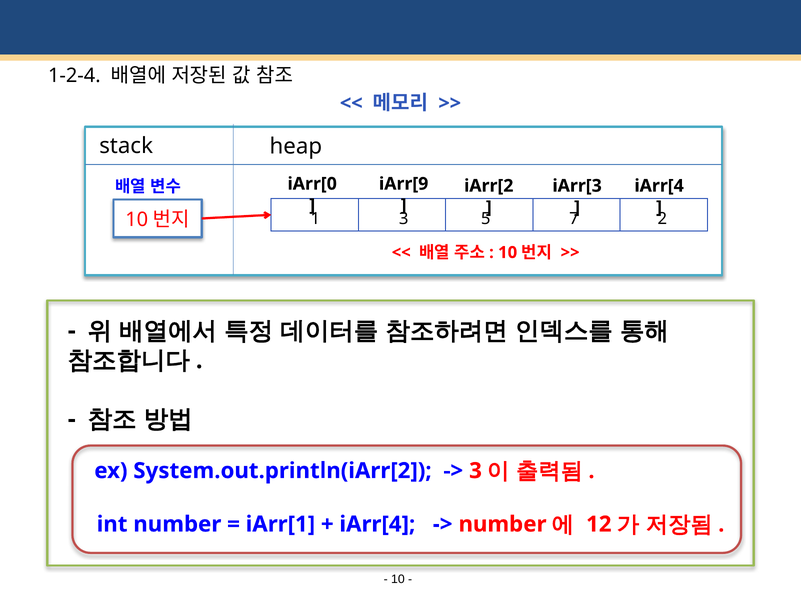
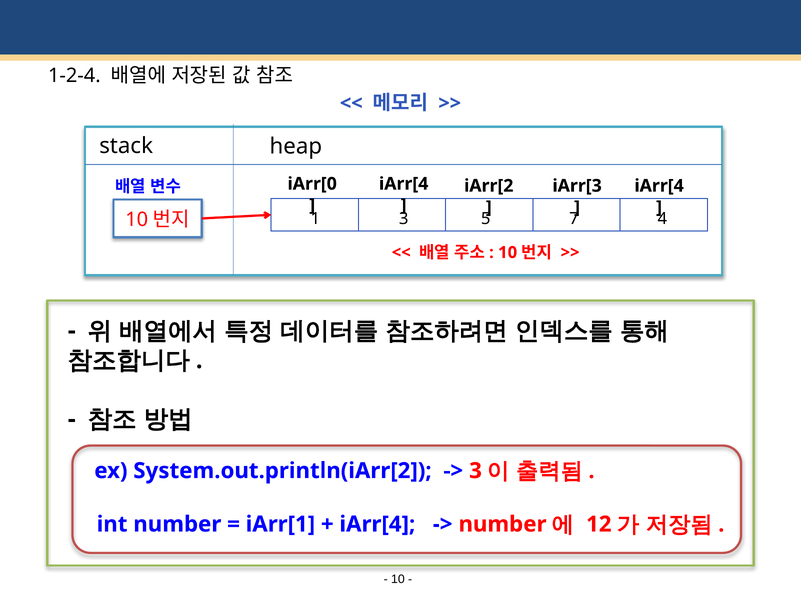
iArr[9 at (404, 184): iArr[9 -> iArr[4
2: 2 -> 4
